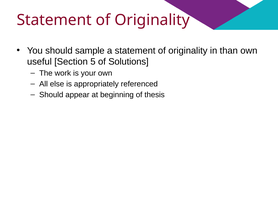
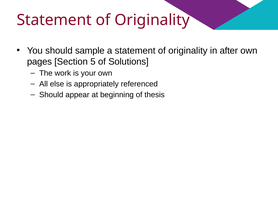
than: than -> after
useful: useful -> pages
